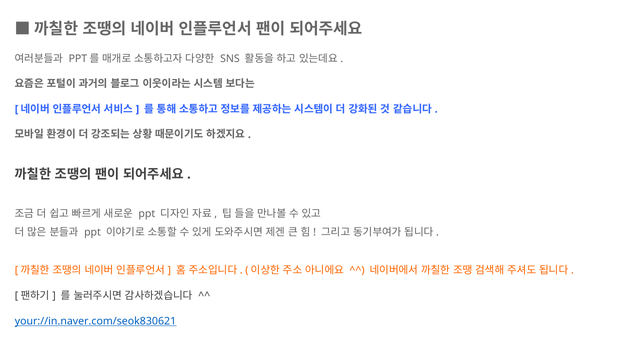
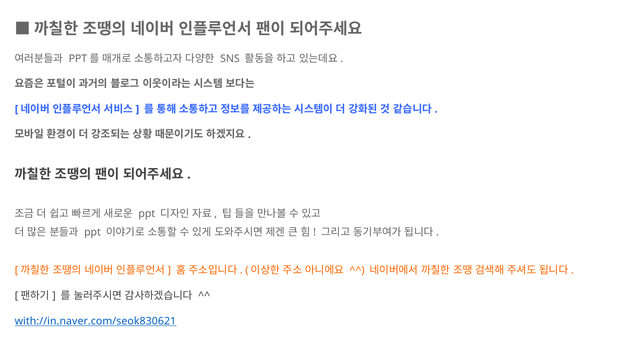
your://in.naver.com/seok830621: your://in.naver.com/seok830621 -> with://in.naver.com/seok830621
